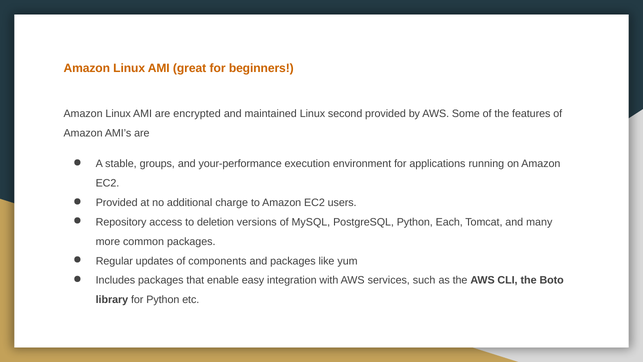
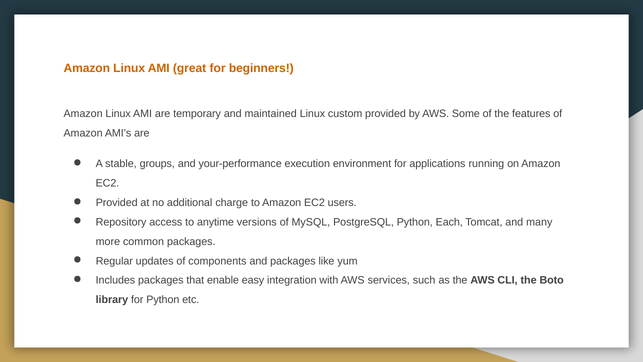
encrypted: encrypted -> temporary
second: second -> custom
deletion: deletion -> anytime
